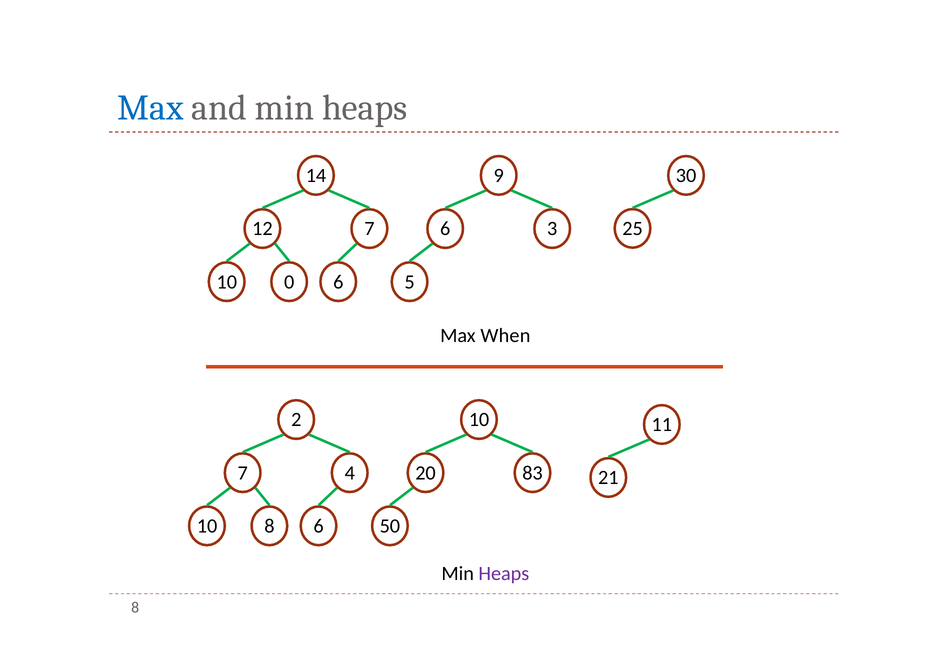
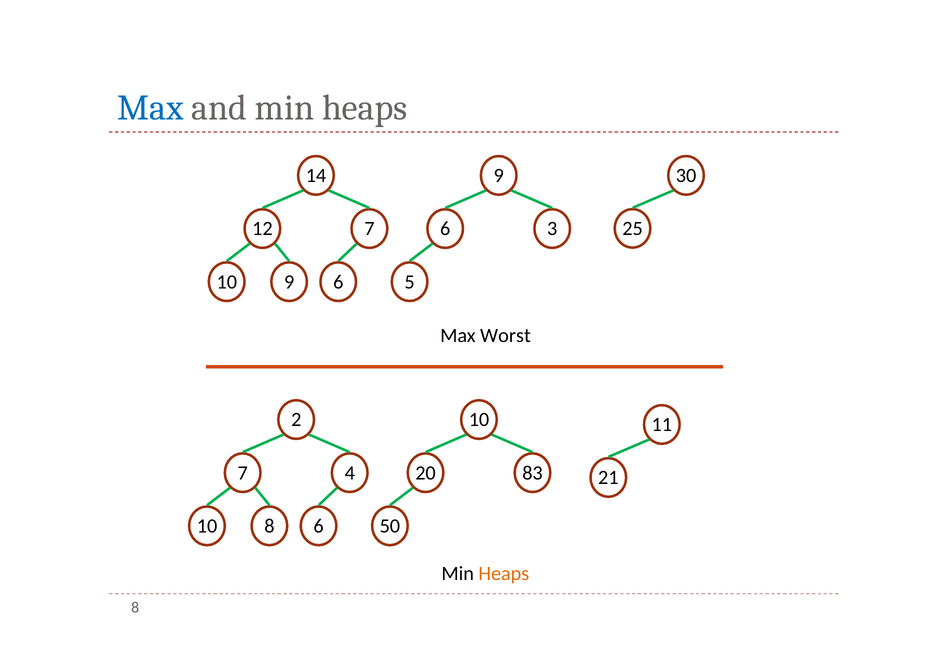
10 0: 0 -> 9
When: When -> Worst
Heaps at (504, 574) colour: purple -> orange
